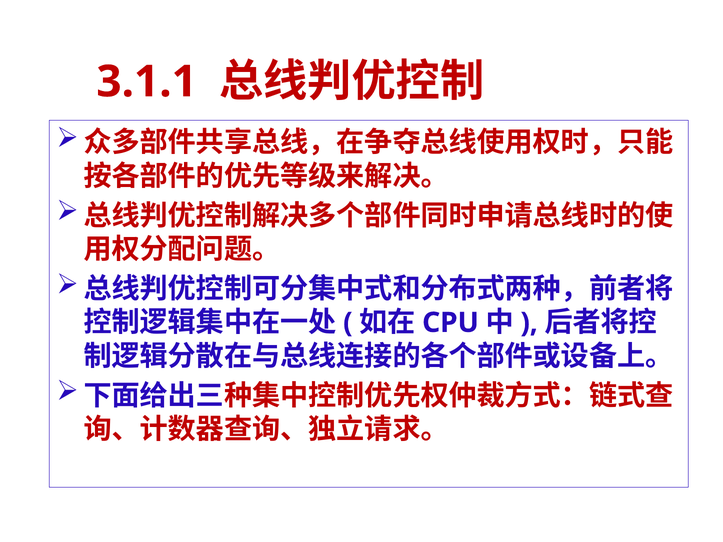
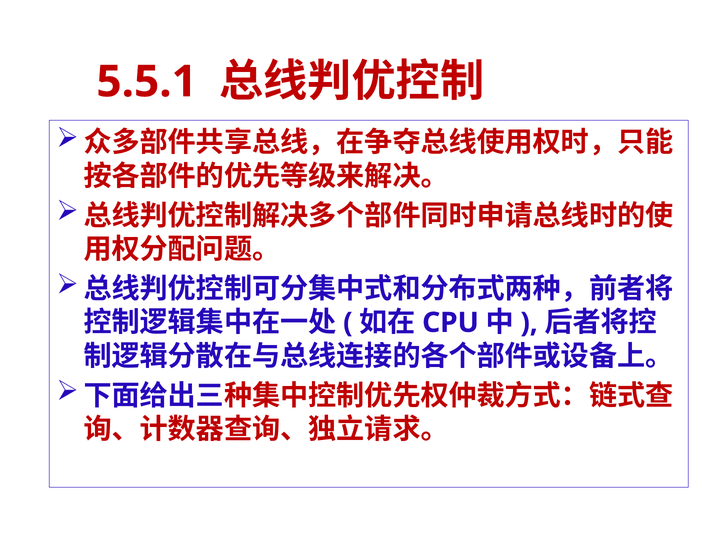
3.1.1: 3.1.1 -> 5.5.1
